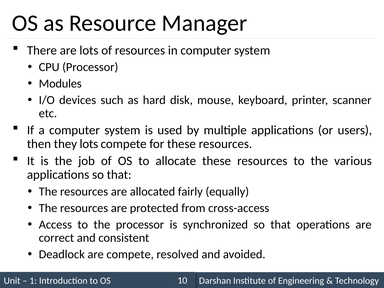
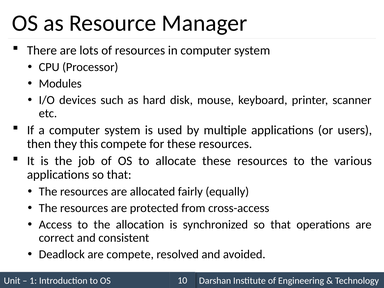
they lots: lots -> this
the processor: processor -> allocation
